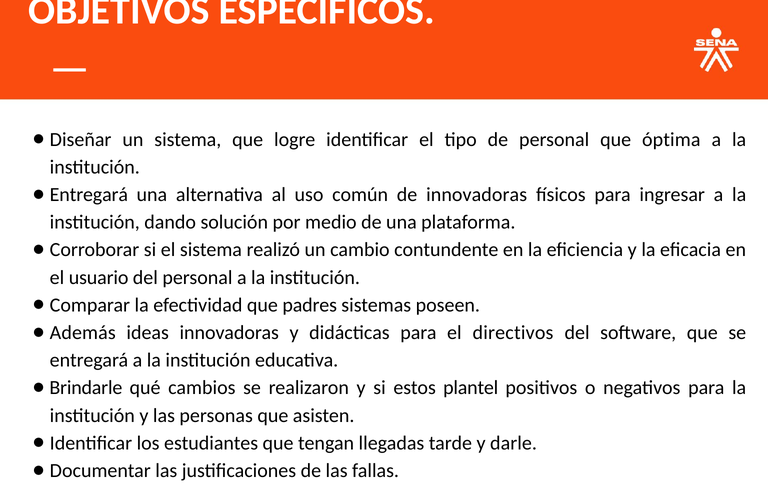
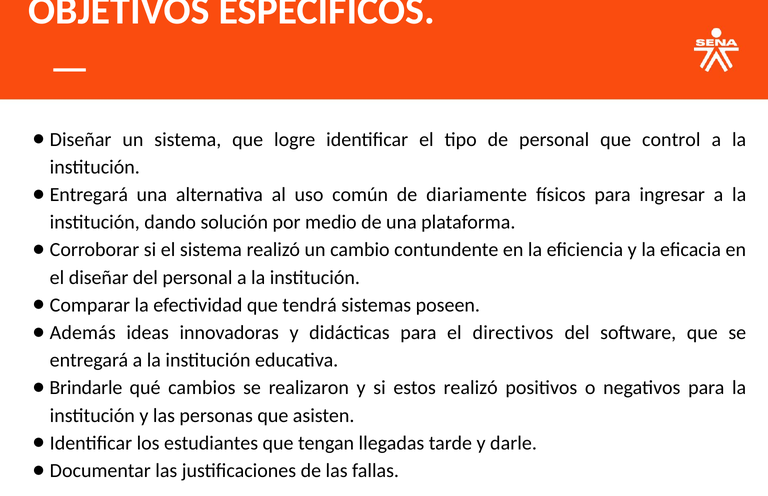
óptima: óptima -> control
de innovadoras: innovadoras -> diariamente
el usuario: usuario -> diseñar
padres: padres -> tendrá
estos plantel: plantel -> realizó
